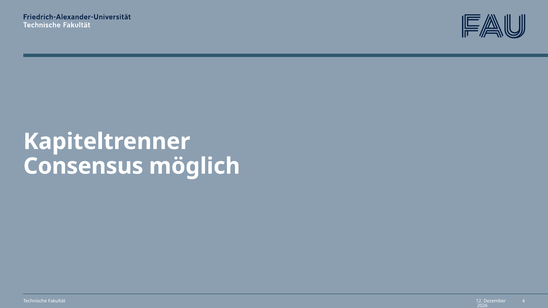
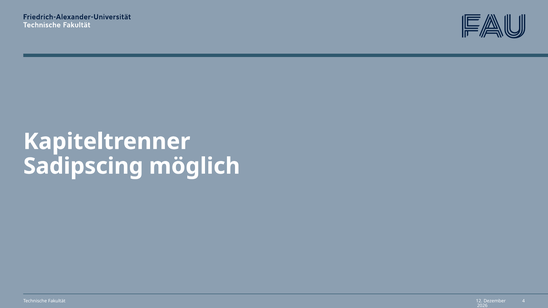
Consensus: Consensus -> Sadipscing
